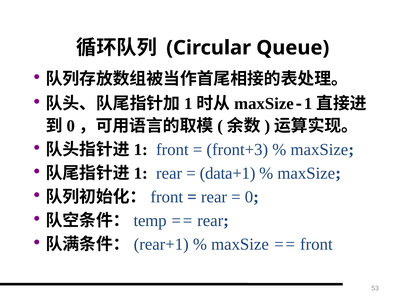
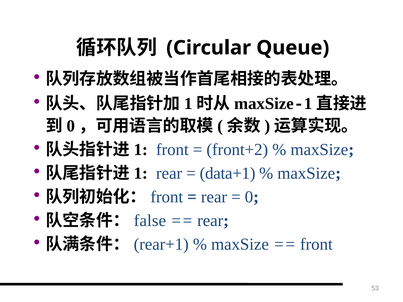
front+3: front+3 -> front+2
temp: temp -> false
